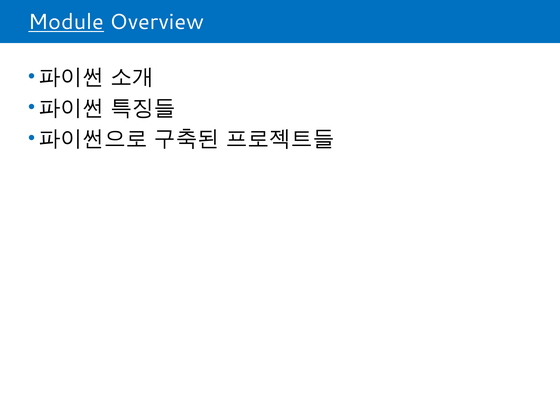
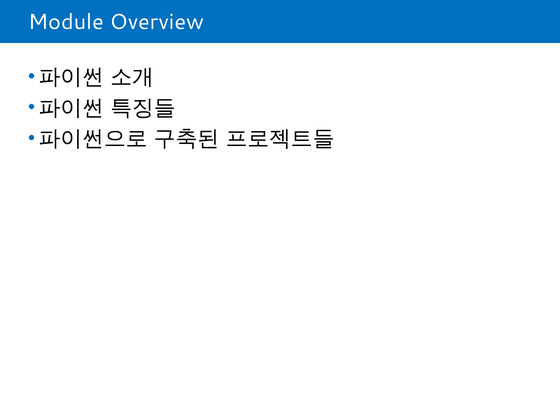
Module underline: present -> none
